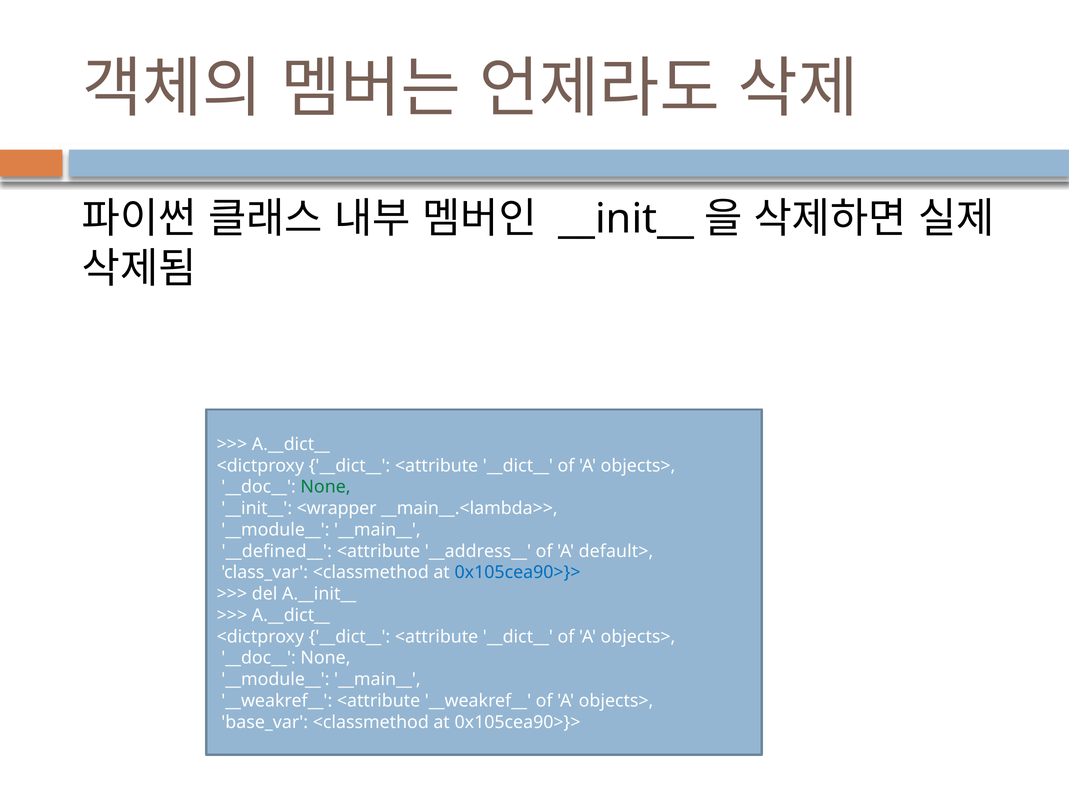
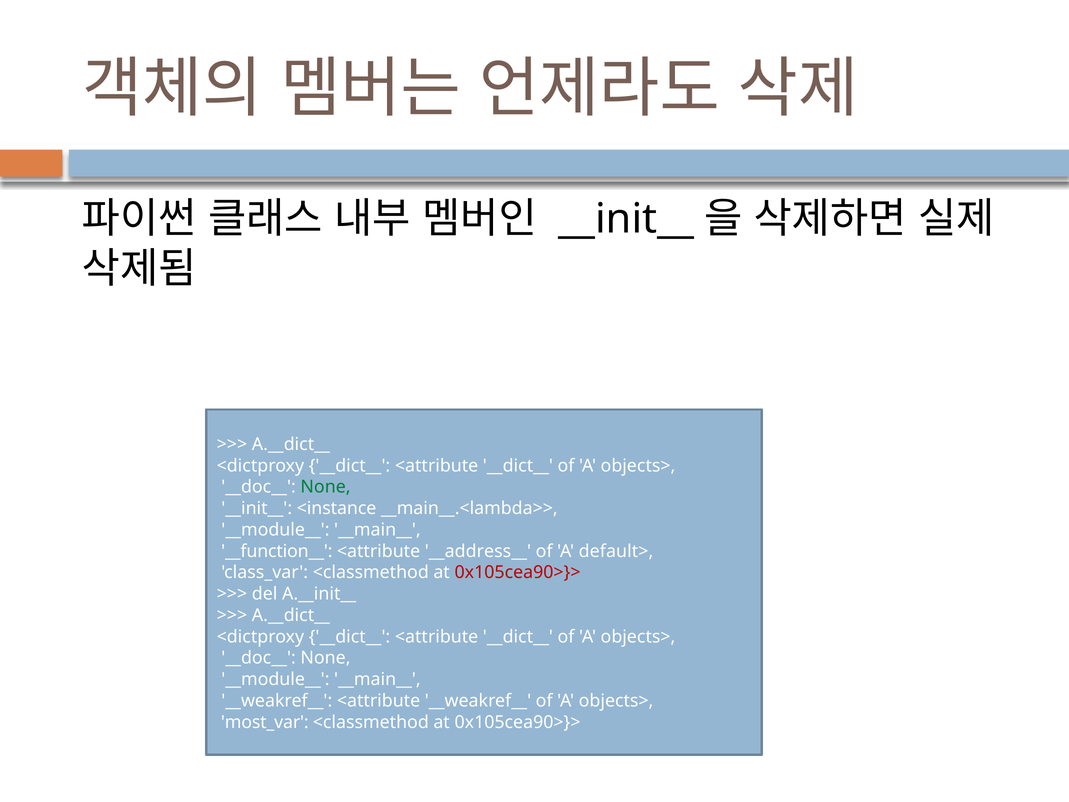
<wrapper: <wrapper -> <instance
__defined__: __defined__ -> __function__
0x105cea90>}> at (518, 572) colour: blue -> red
base_var: base_var -> most_var
